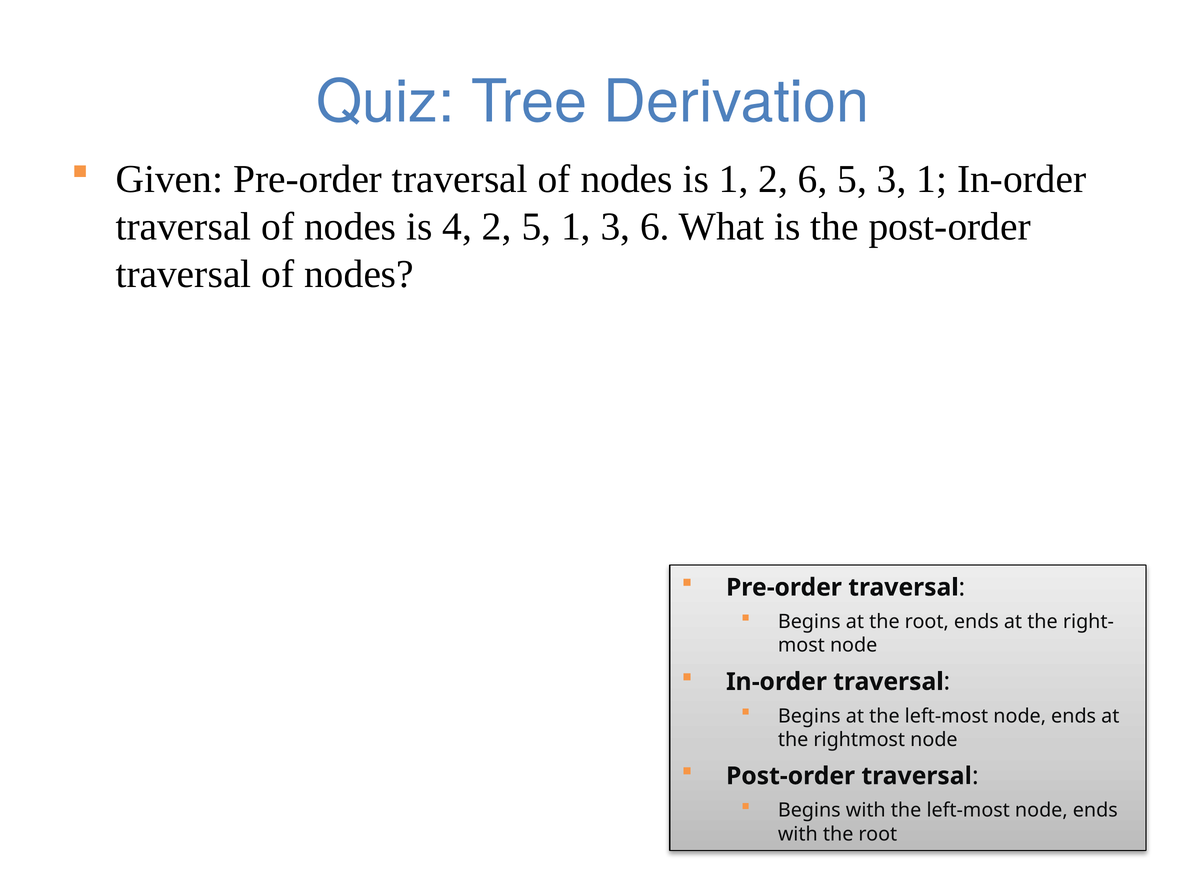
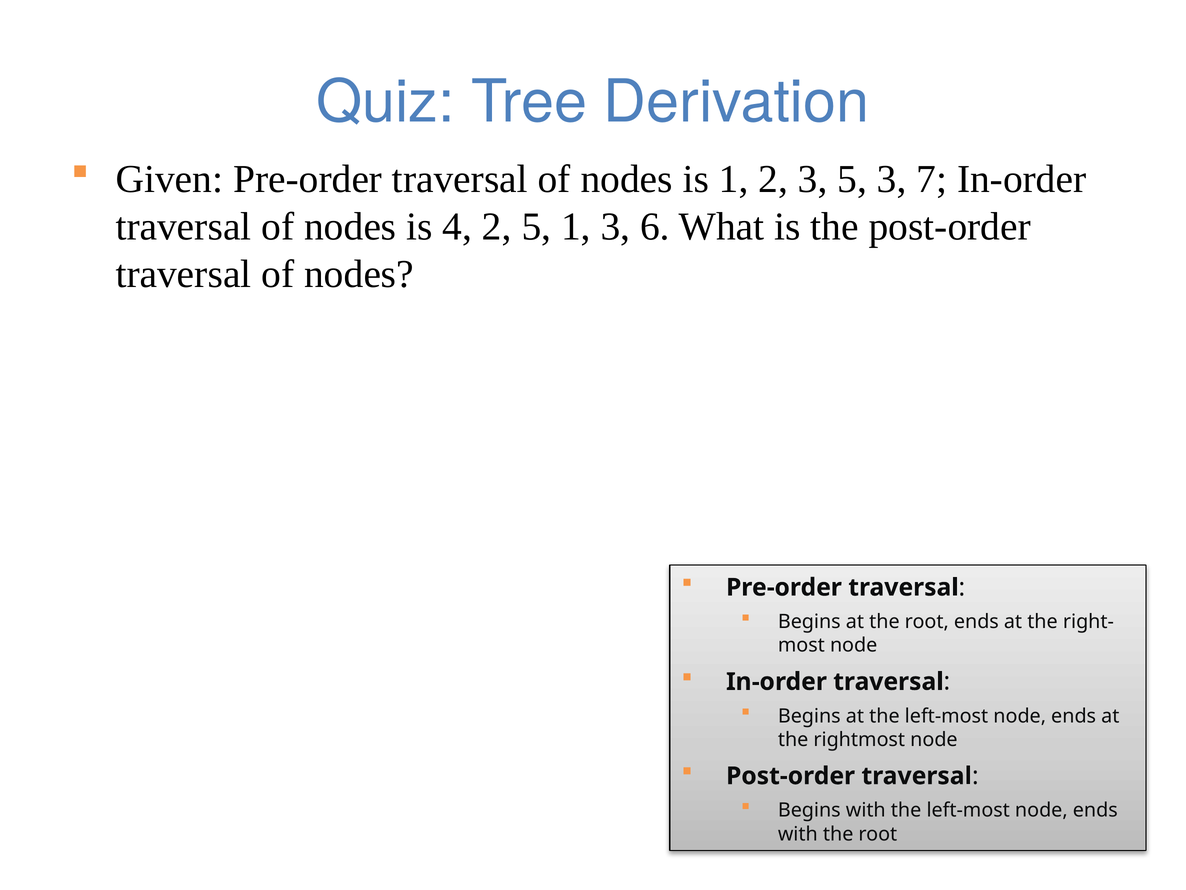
2 6: 6 -> 3
3 1: 1 -> 7
